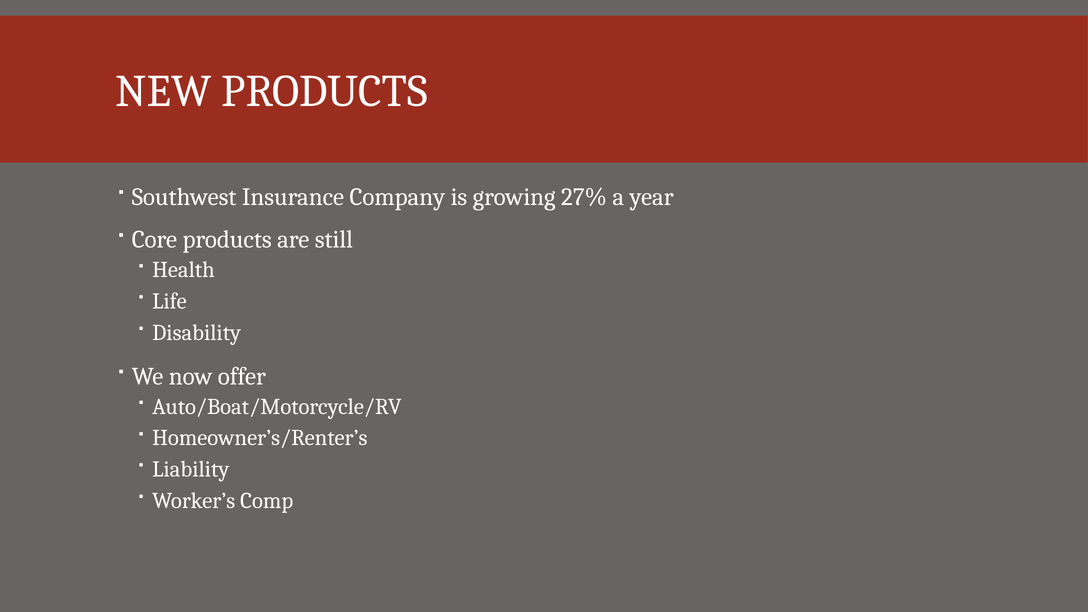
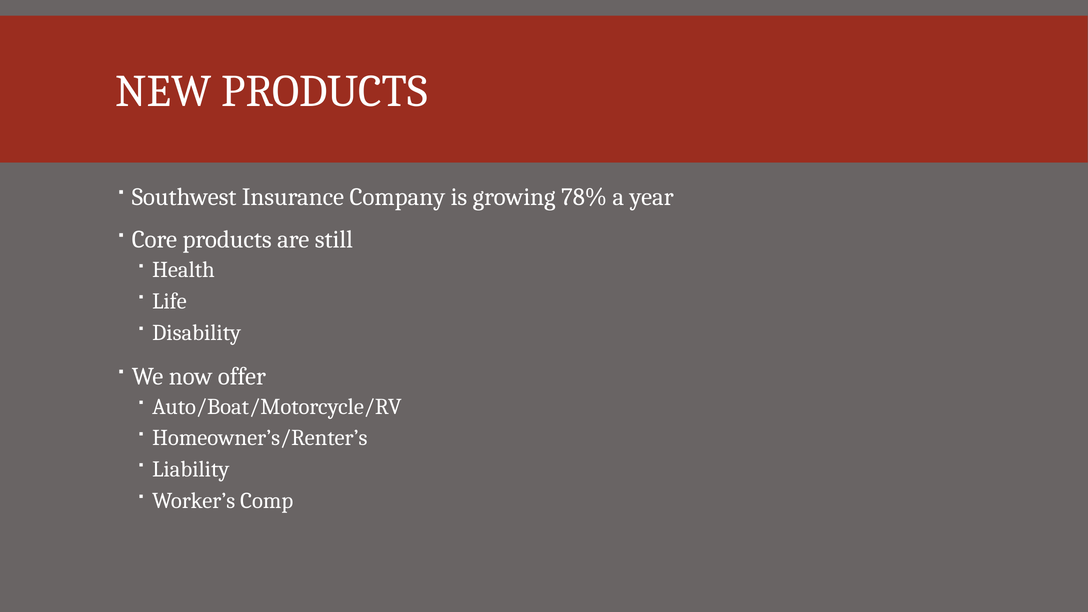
27%: 27% -> 78%
